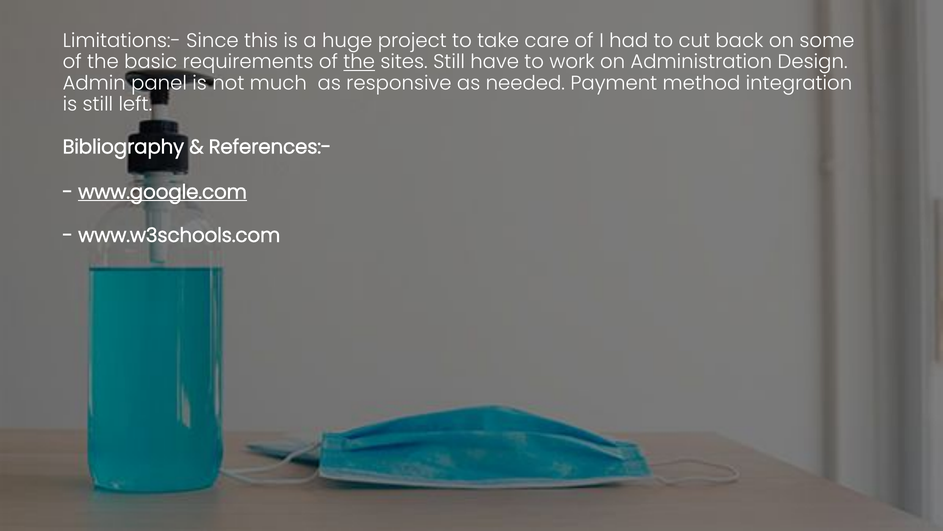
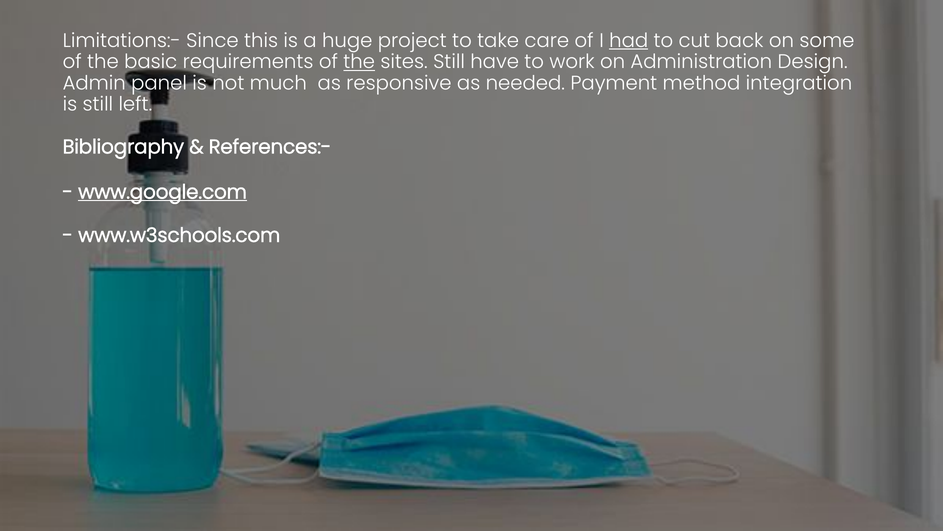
had underline: none -> present
